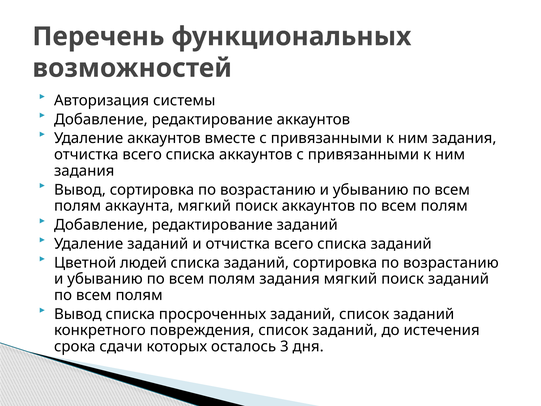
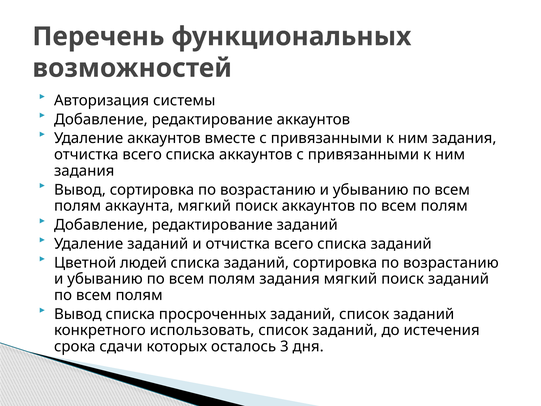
повреждения: повреждения -> использовать
